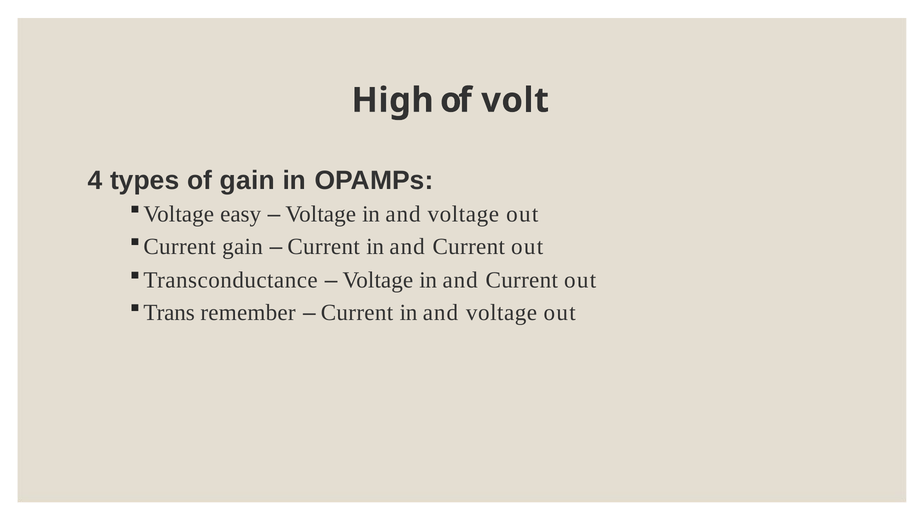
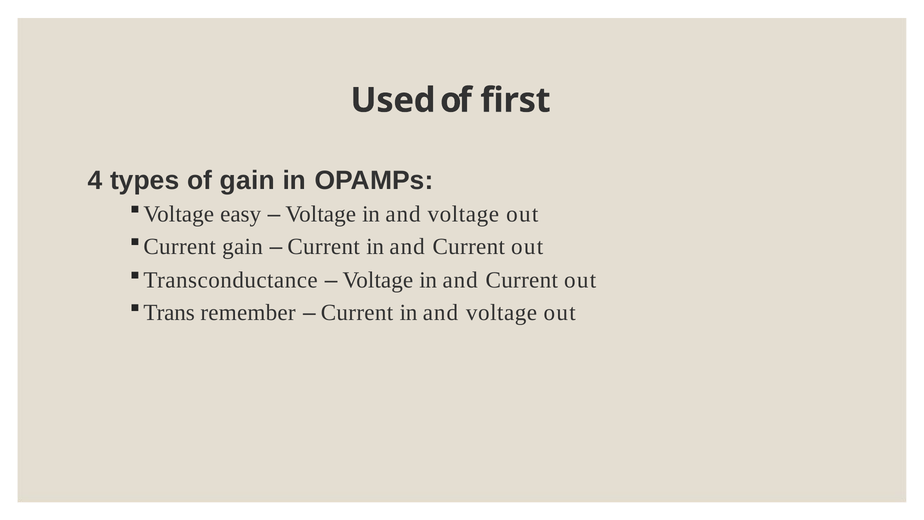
High: High -> Used
volt: volt -> first
